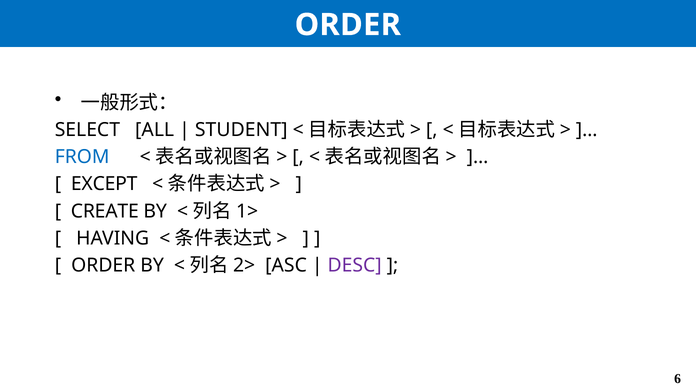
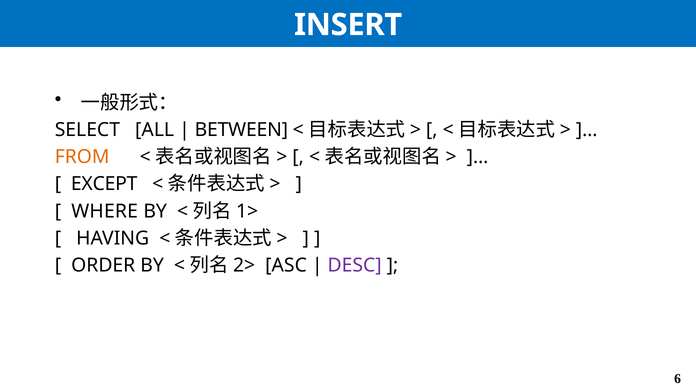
ORDER at (348, 25): ORDER -> INSERT
STUDENT: STUDENT -> BETWEEN
FROM colour: blue -> orange
CREATE: CREATE -> WHERE
